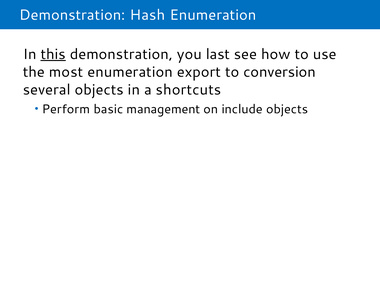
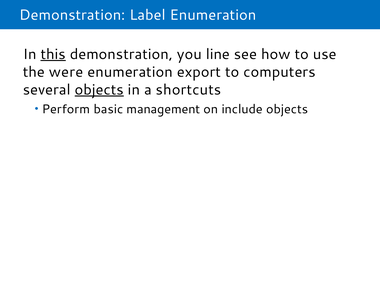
Hash: Hash -> Label
last: last -> line
most: most -> were
conversion: conversion -> computers
objects at (99, 90) underline: none -> present
